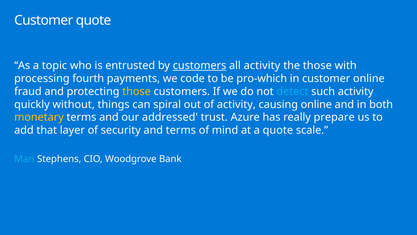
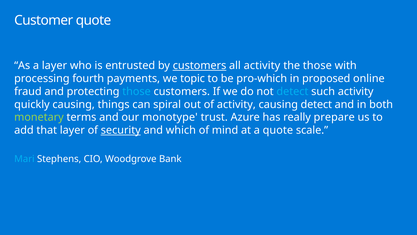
a topic: topic -> layer
code: code -> topic
in customer: customer -> proposed
those at (137, 91) colour: yellow -> light blue
quickly without: without -> causing
causing online: online -> detect
monetary colour: yellow -> light green
addressed: addressed -> monotype
security underline: none -> present
and terms: terms -> which
